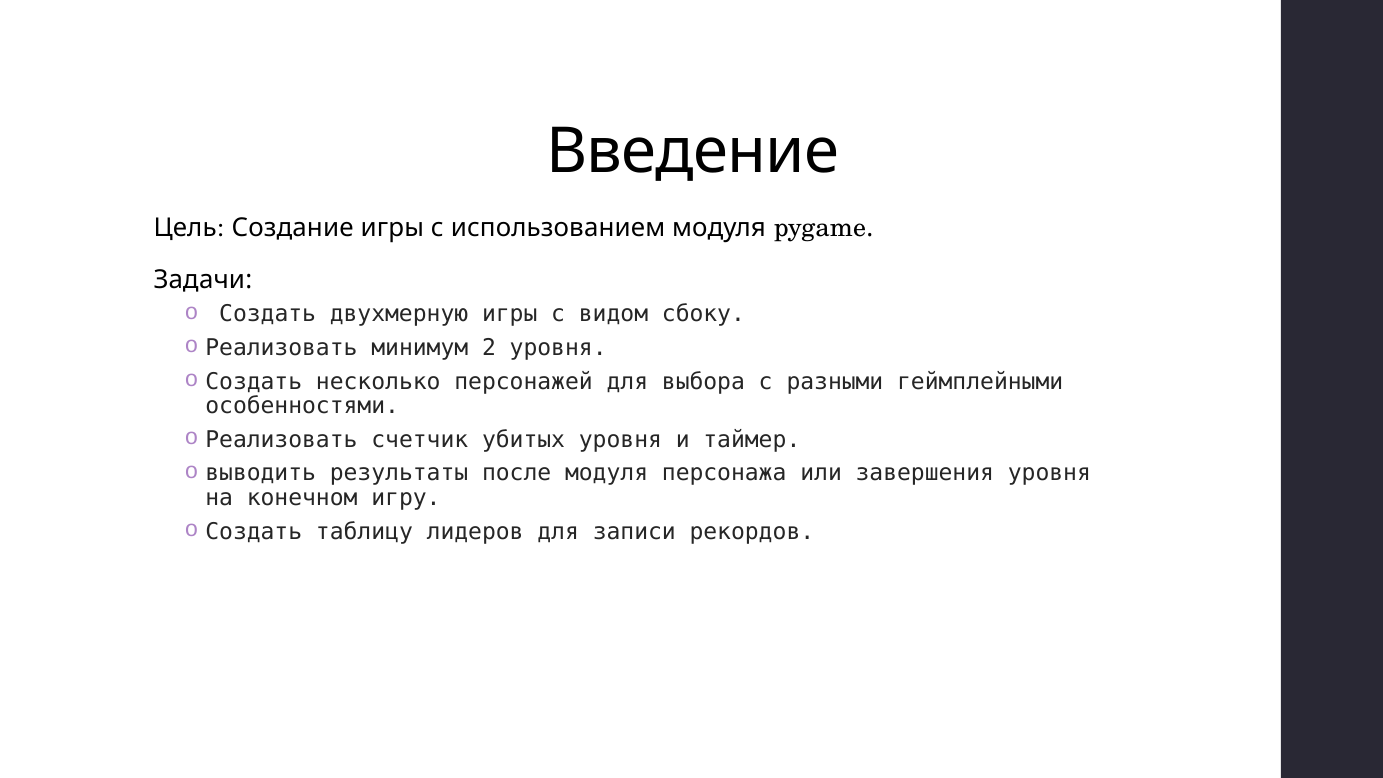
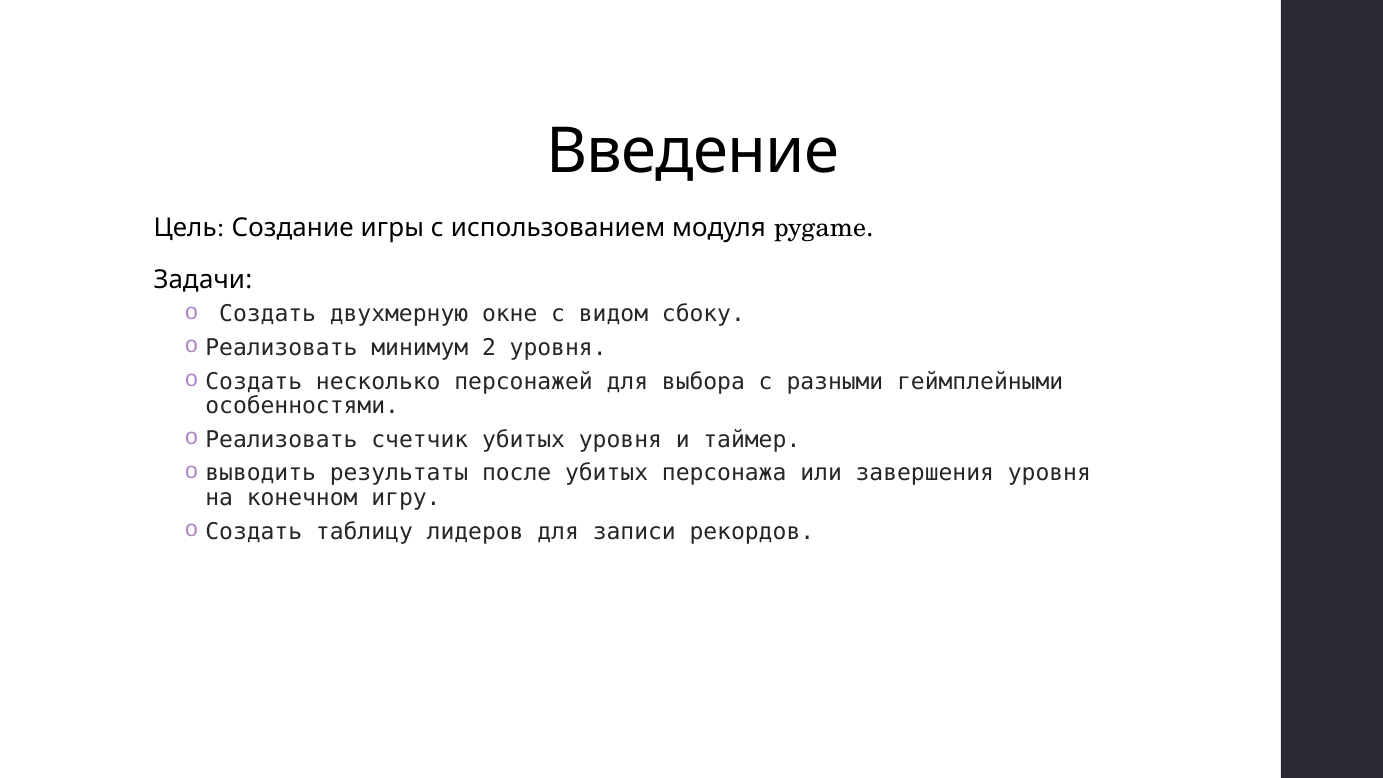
двухмерную игры: игры -> окне
после модуля: модуля -> убитых
